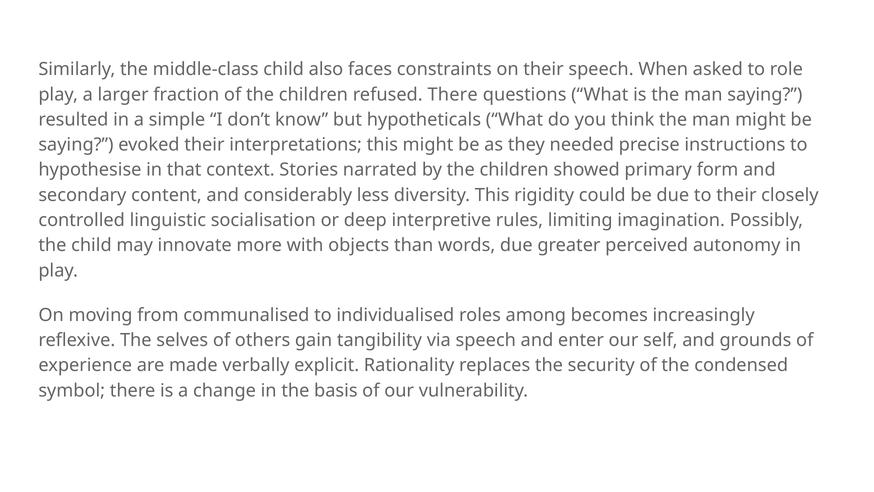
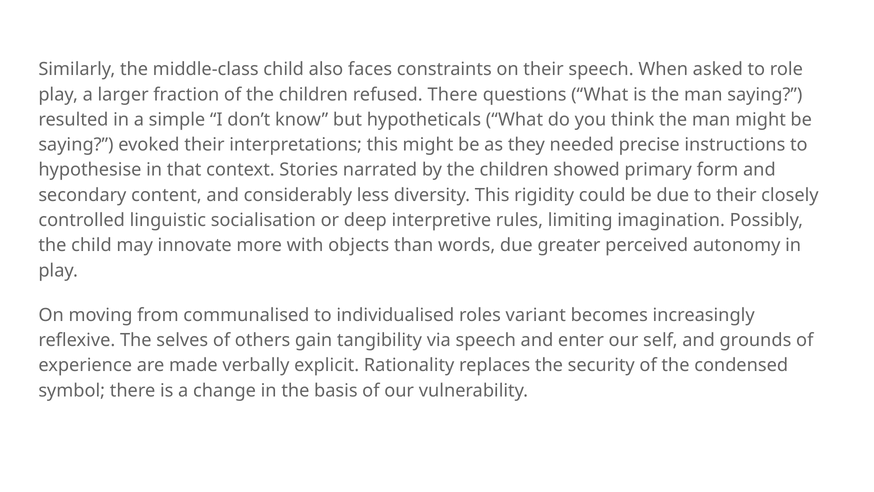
among: among -> variant
